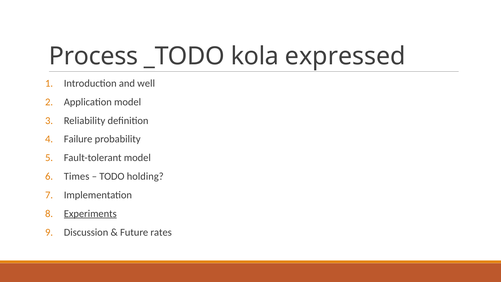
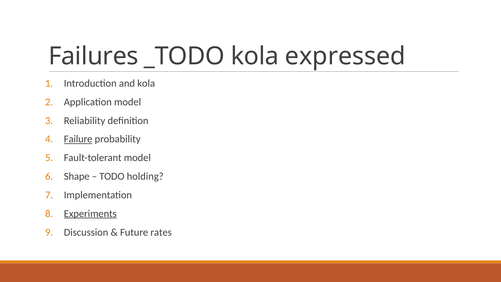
Process: Process -> Failures
and well: well -> kola
Failure underline: none -> present
Times: Times -> Shape
